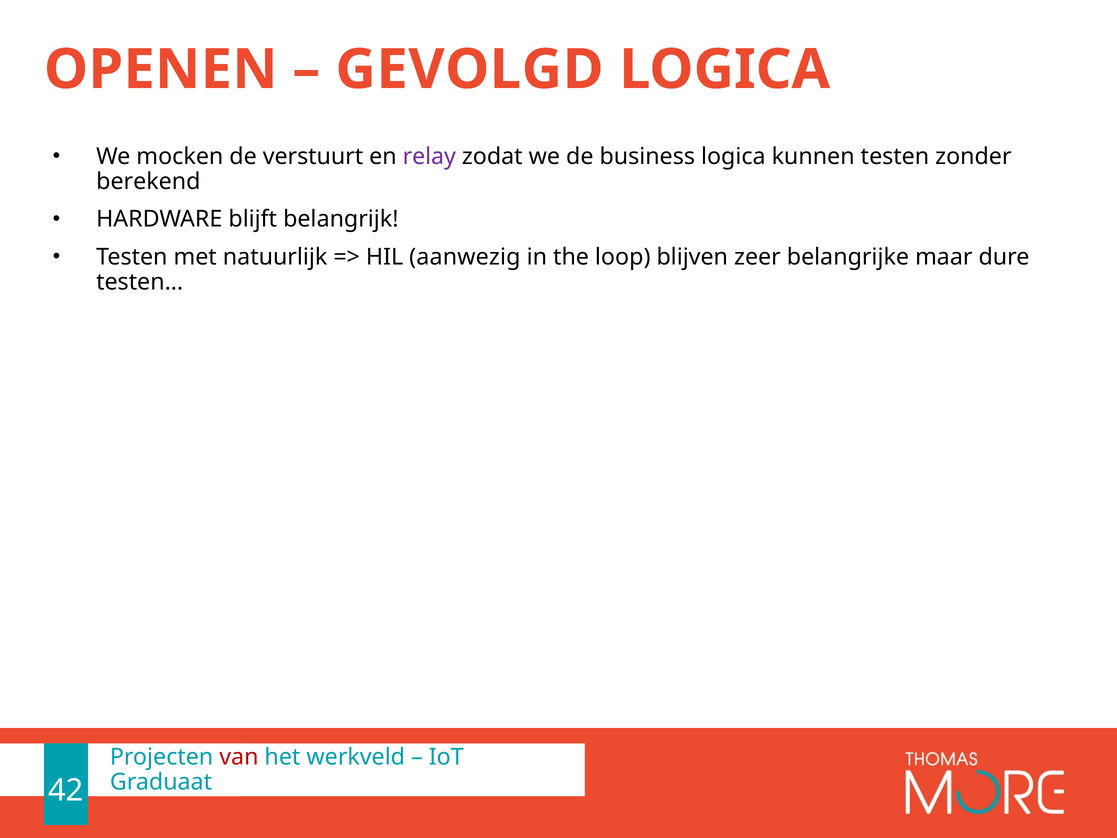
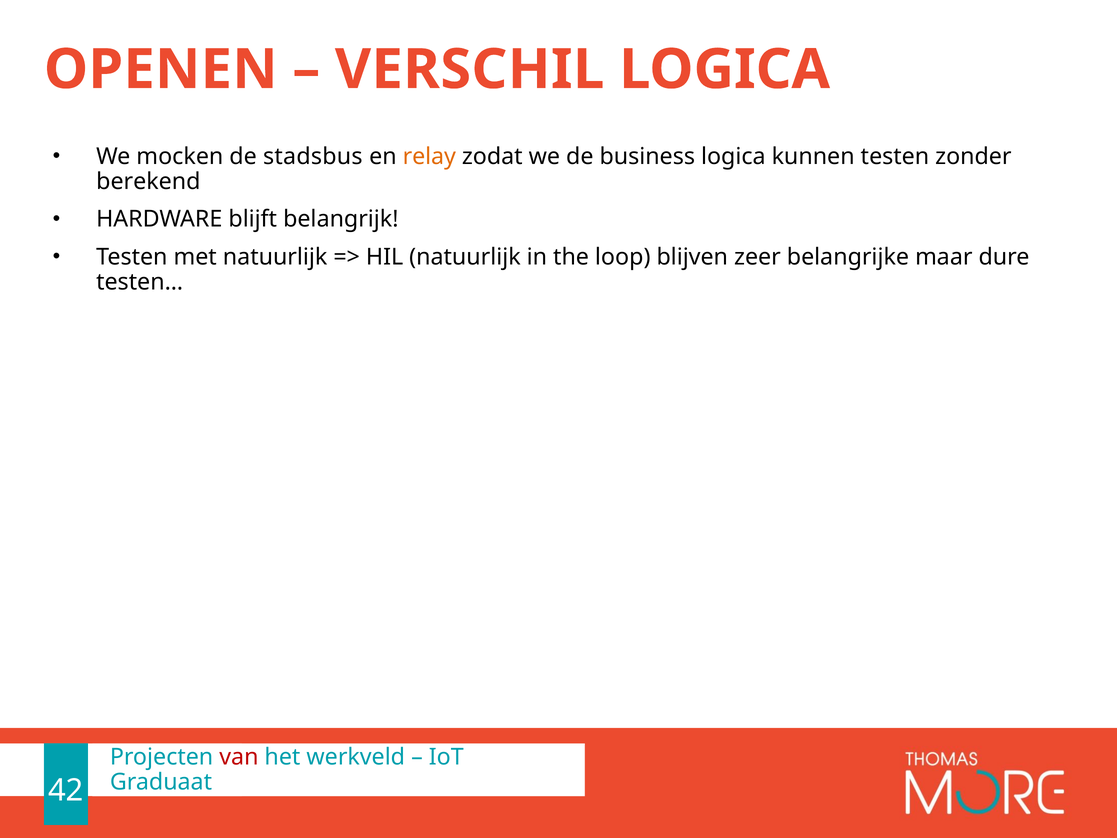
GEVOLGD: GEVOLGD -> VERSCHIL
verstuurt: verstuurt -> stadsbus
relay colour: purple -> orange
HIL aanwezig: aanwezig -> natuurlijk
